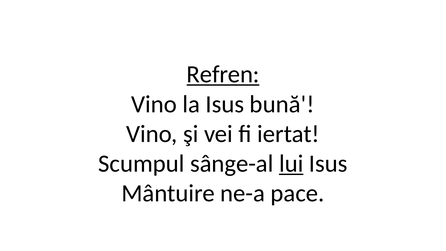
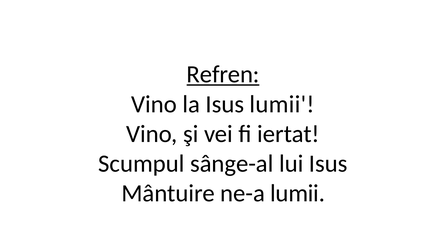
Isus bună: bună -> lumii
lui underline: present -> none
ne-a pace: pace -> lumii
